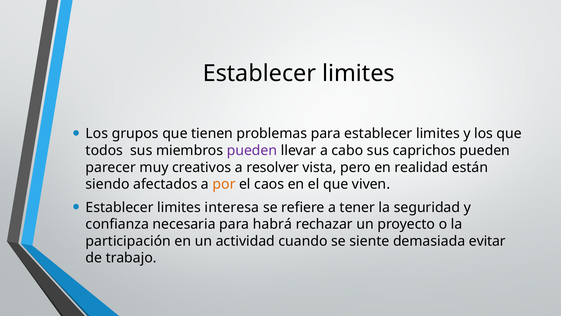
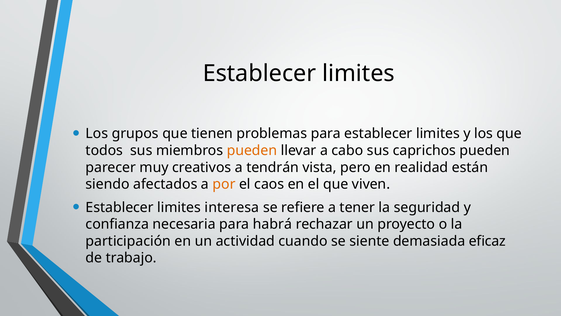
pueden at (252, 150) colour: purple -> orange
resolver: resolver -> tendrán
evitar: evitar -> eficaz
